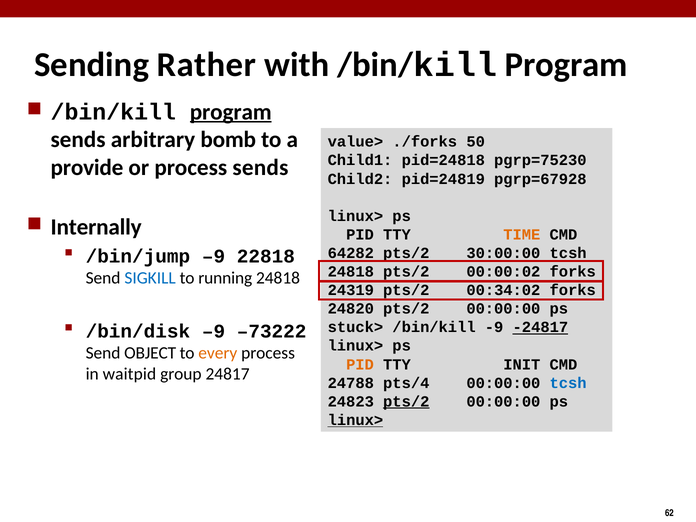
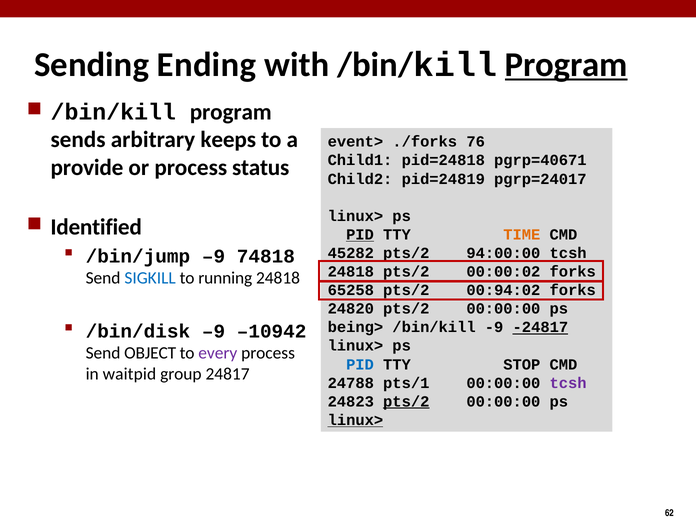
Rather: Rather -> Ending
Program at (566, 65) underline: none -> present
program at (231, 112) underline: present -> none
bomb: bomb -> keeps
value>: value> -> event>
50: 50 -> 76
pgrp=75230: pgrp=75230 -> pgrp=40671
process sends: sends -> status
pgrp=67928: pgrp=67928 -> pgrp=24017
Internally: Internally -> Identified
PID at (360, 235) underline: none -> present
22818: 22818 -> 74818
64282: 64282 -> 45282
30:00:00: 30:00:00 -> 94:00:00
24319: 24319 -> 65258
00:34:02: 00:34:02 -> 00:94:02
–73222: –73222 -> –10942
stuck>: stuck> -> being>
every colour: orange -> purple
PID at (360, 364) colour: orange -> blue
INIT: INIT -> STOP
pts/4: pts/4 -> pts/1
tcsh at (568, 383) colour: blue -> purple
